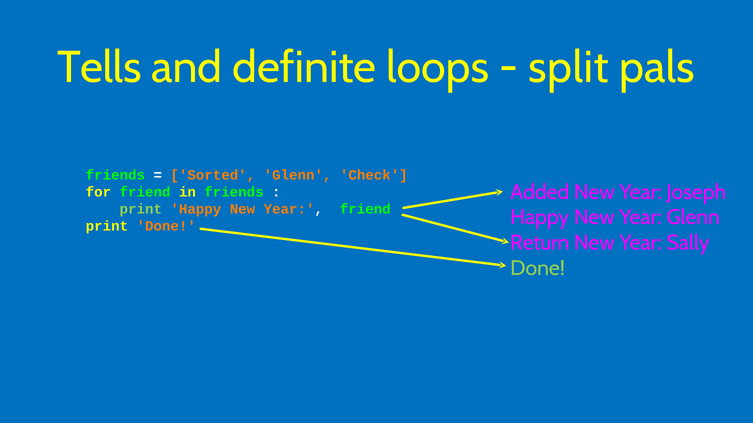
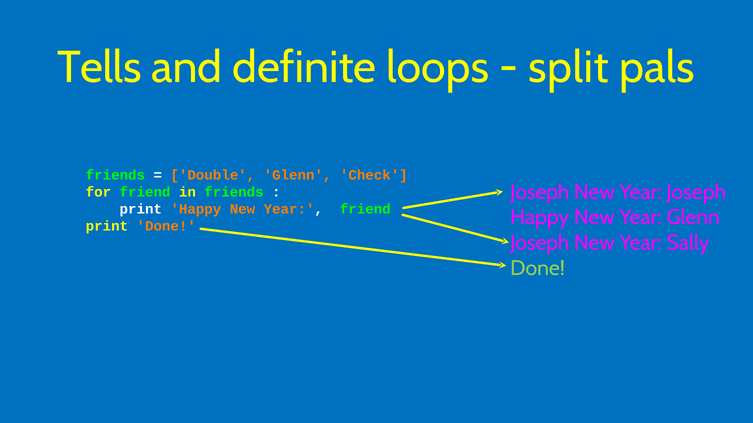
Sorted: Sorted -> Double
Added at (540, 192): Added -> Joseph
print at (141, 209) colour: light green -> white
Return at (540, 243): Return -> Joseph
